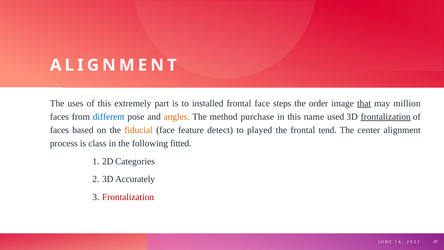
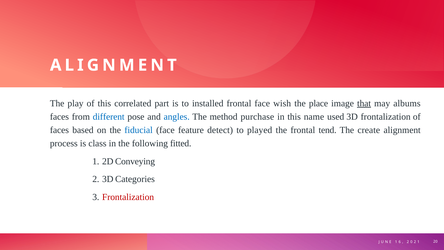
uses: uses -> play
extremely: extremely -> correlated
steps: steps -> wish
order: order -> place
million: million -> albums
angles colour: orange -> blue
frontalization at (386, 117) underline: present -> none
fiducial colour: orange -> blue
center: center -> create
Categories: Categories -> Conveying
Accurately: Accurately -> Categories
